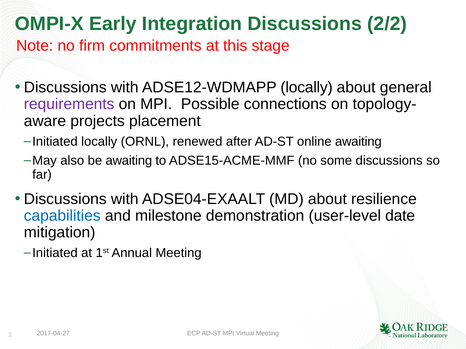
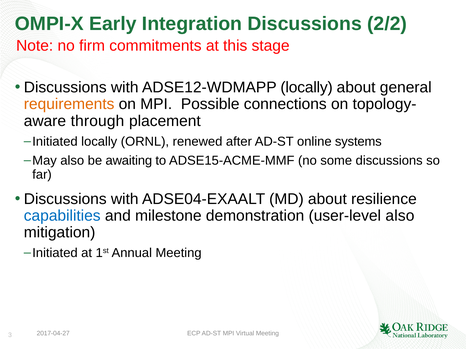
requirements colour: purple -> orange
projects: projects -> through
online awaiting: awaiting -> systems
user-level date: date -> also
